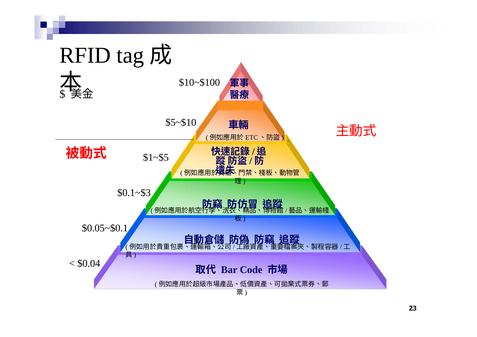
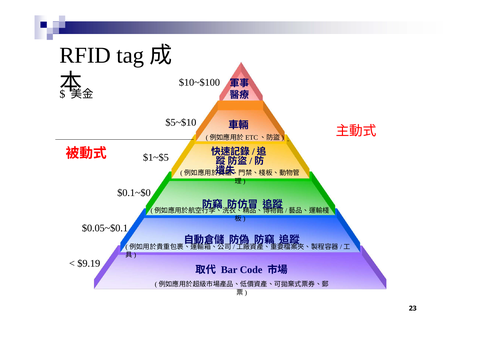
$0.1~$3: $0.1~$3 -> $0.1~$0
$0.04: $0.04 -> $9.19
